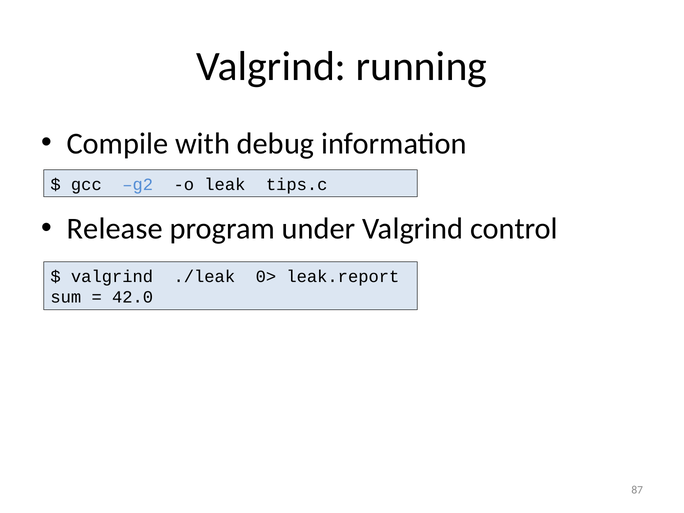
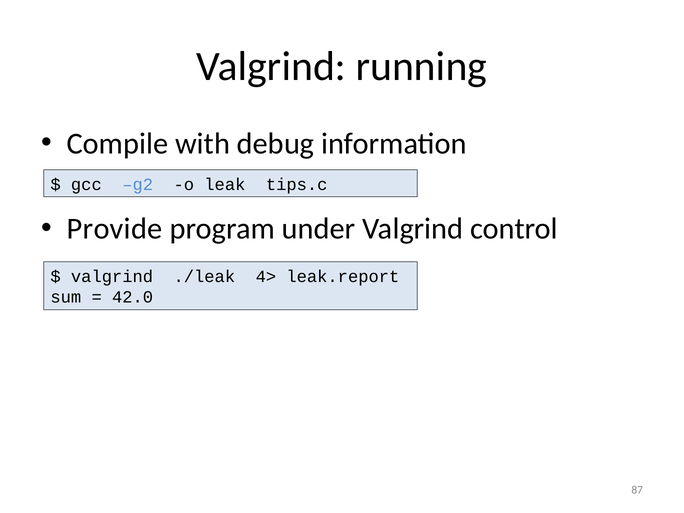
Release: Release -> Provide
0>: 0> -> 4>
